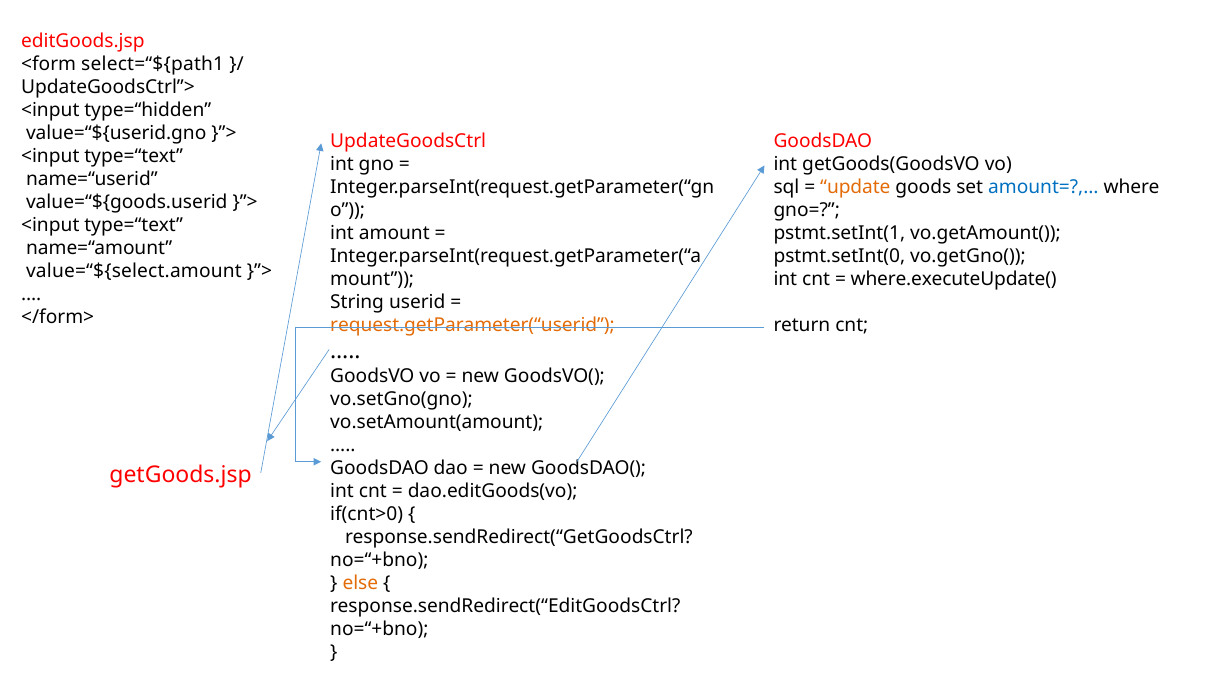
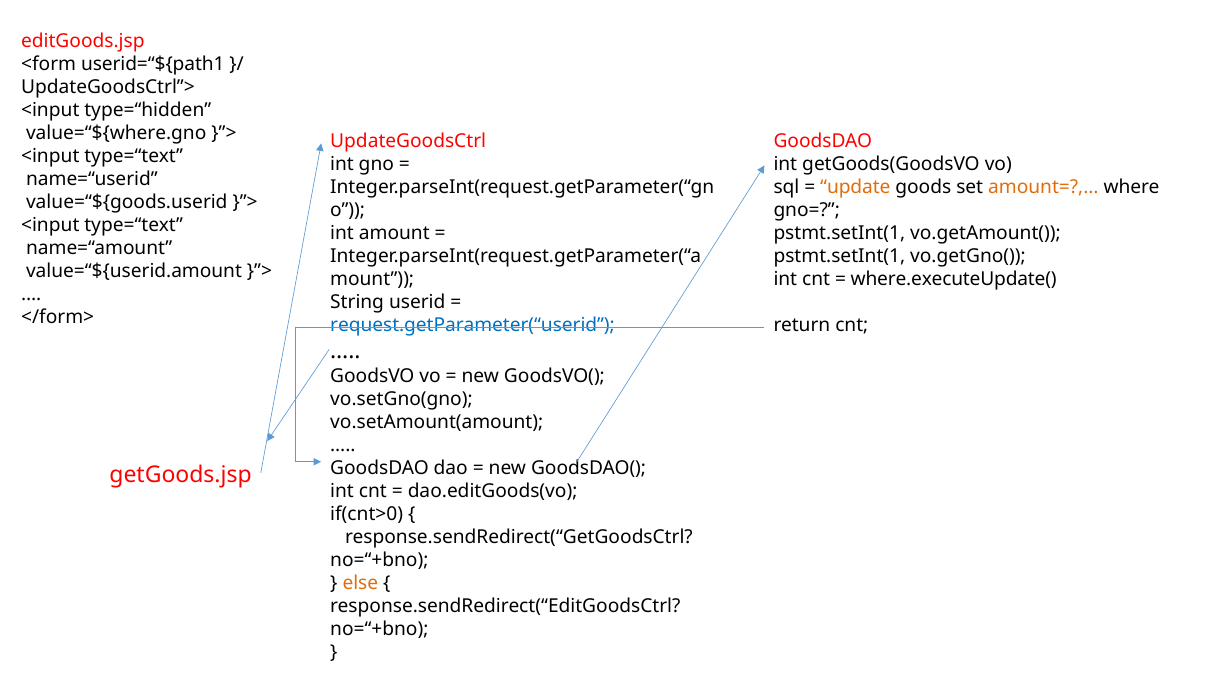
select=“${path1: select=“${path1 -> userid=“${path1
value=“${userid.gno: value=“${userid.gno -> value=“${where.gno
amount=?,… colour: blue -> orange
pstmt.setInt(0 at (839, 256): pstmt.setInt(0 -> pstmt.setInt(1
value=“${select.amount: value=“${select.amount -> value=“${userid.amount
request.getParameter(“userid colour: orange -> blue
